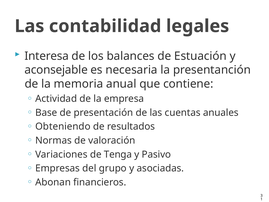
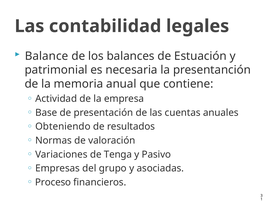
Interesa: Interesa -> Balance
aconsejable: aconsejable -> patrimonial
Abonan: Abonan -> Proceso
